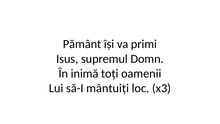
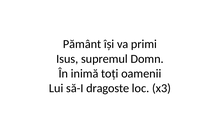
mântuiți: mântuiți -> dragoste
